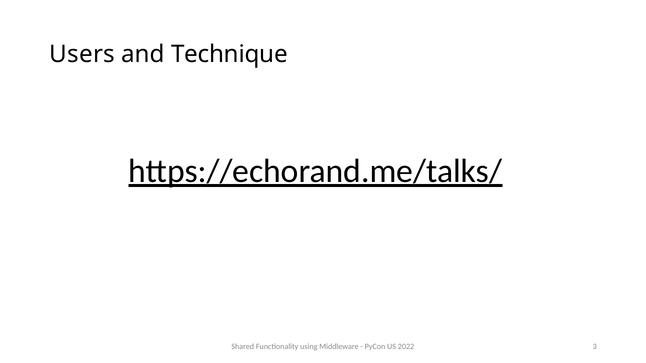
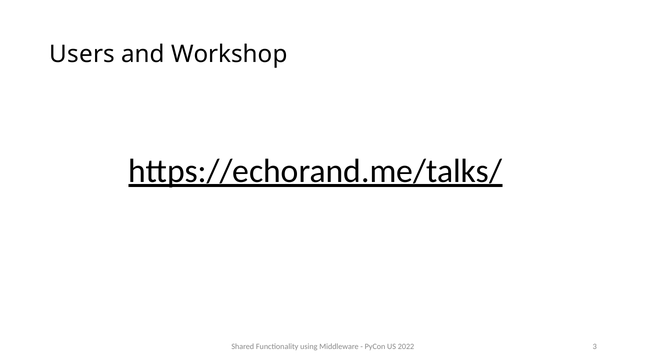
Technique: Technique -> Workshop
